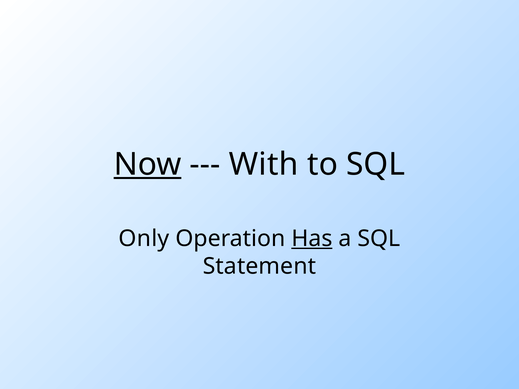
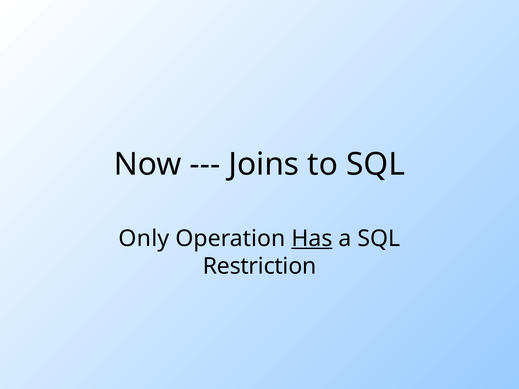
Now underline: present -> none
With: With -> Joins
Statement: Statement -> Restriction
